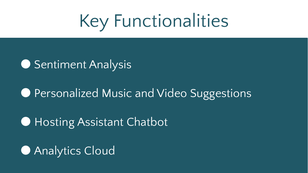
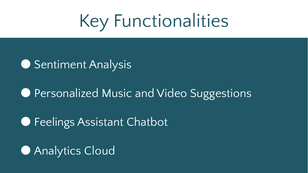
Hosting: Hosting -> Feelings
